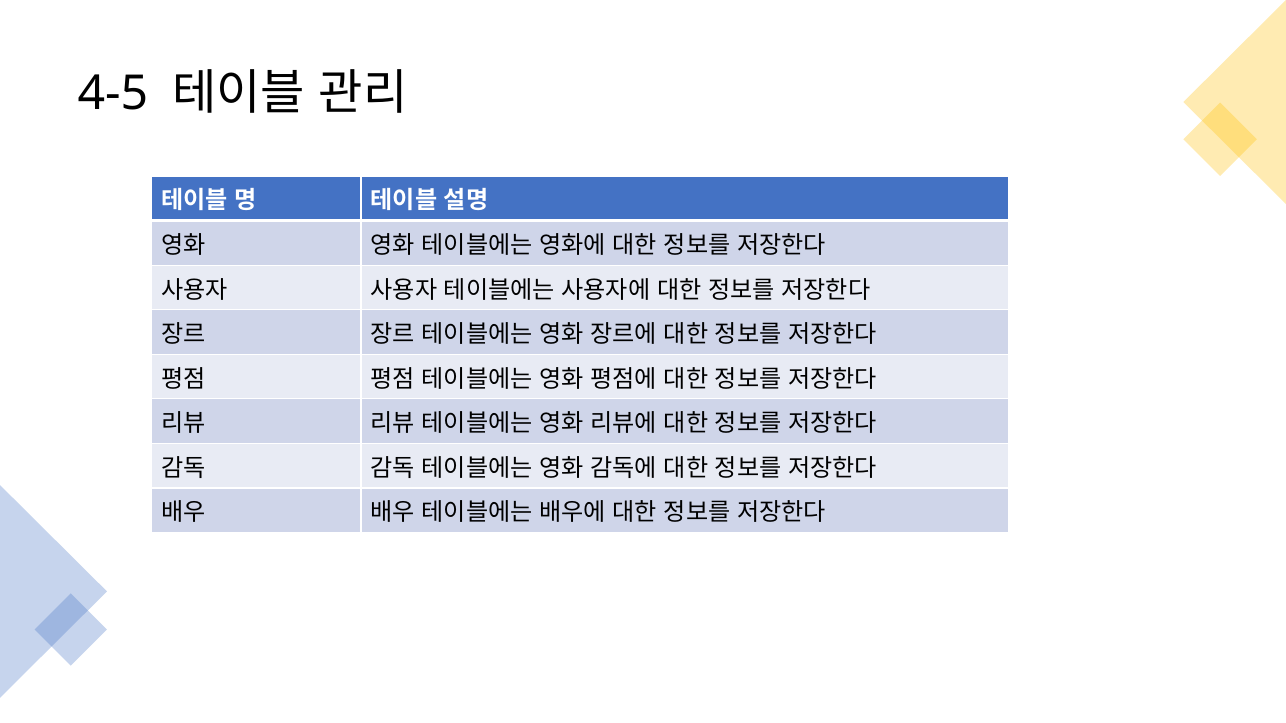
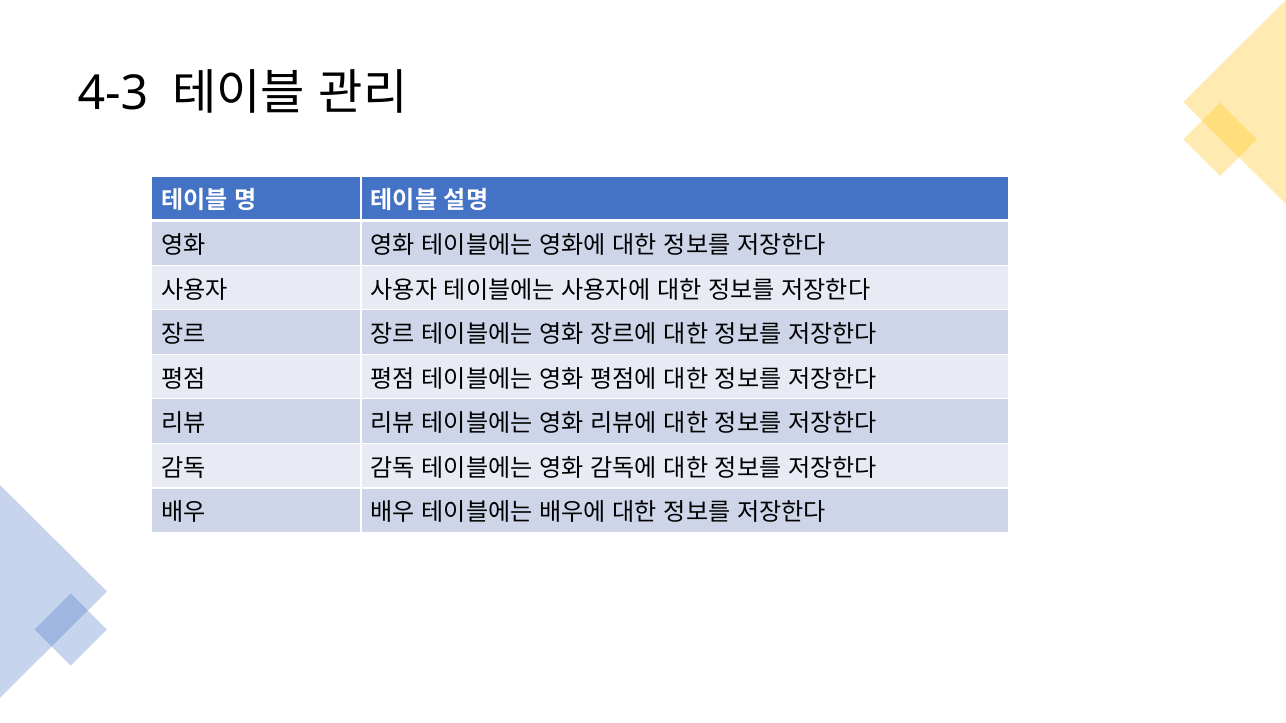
4-5: 4-5 -> 4-3
